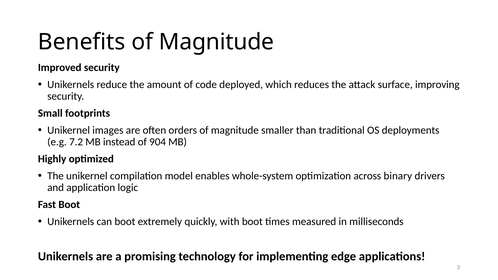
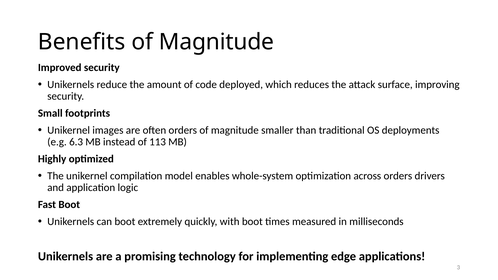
7.2: 7.2 -> 6.3
904: 904 -> 113
across binary: binary -> orders
